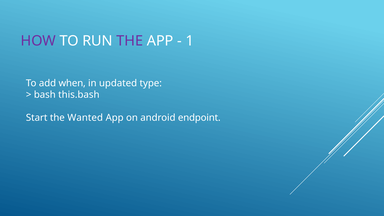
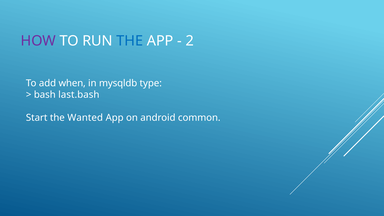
THE at (130, 41) colour: purple -> blue
1: 1 -> 2
updated: updated -> mysqldb
this.bash: this.bash -> last.bash
endpoint: endpoint -> common
